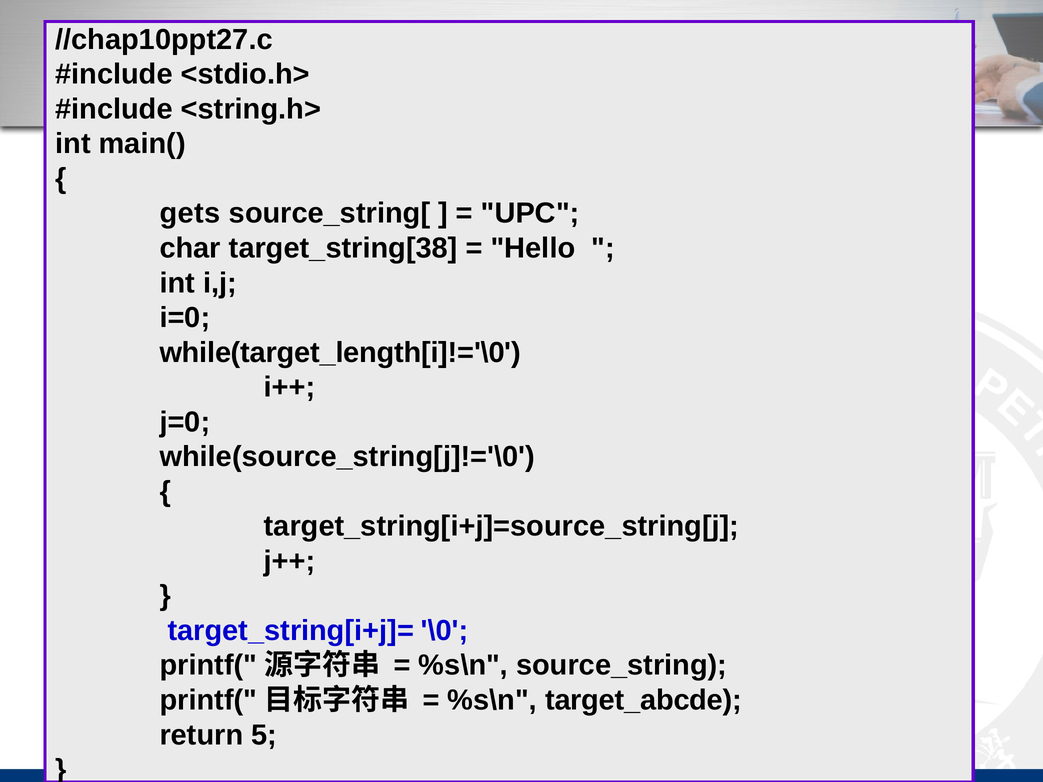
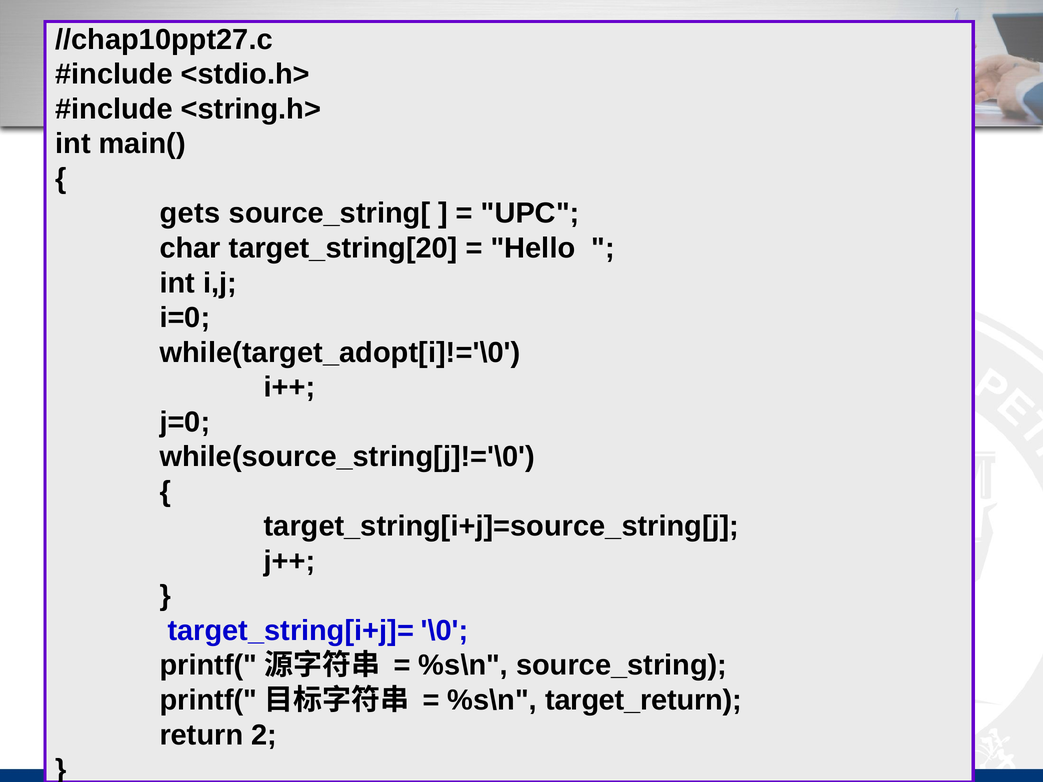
target_string[38: target_string[38 -> target_string[20
while(target_length[i]!='\0: while(target_length[i]!='\0 -> while(target_adopt[i]!='\0
target_abcde: target_abcde -> target_return
5: 5 -> 2
